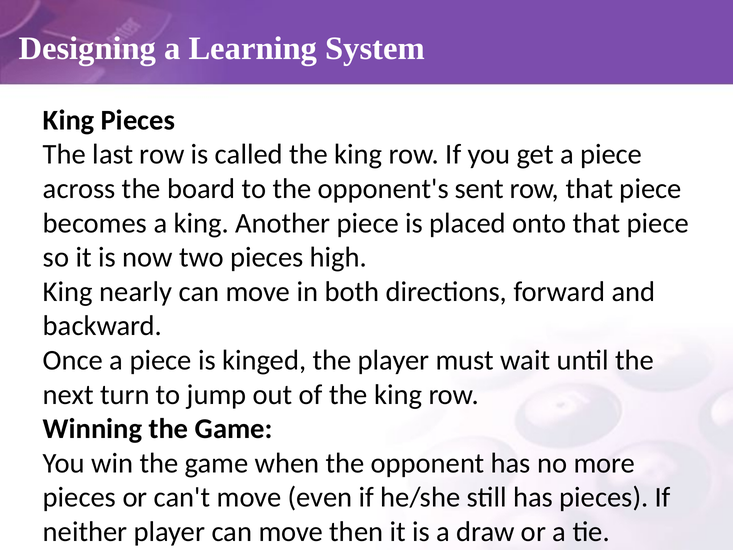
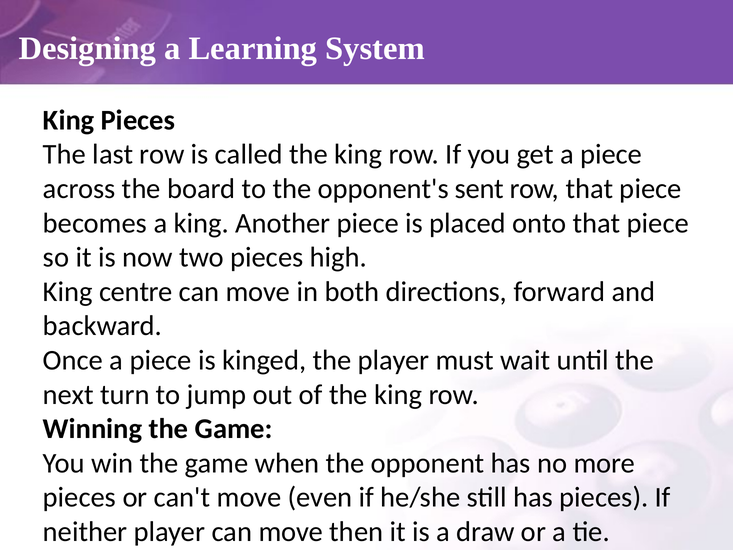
nearly: nearly -> centre
